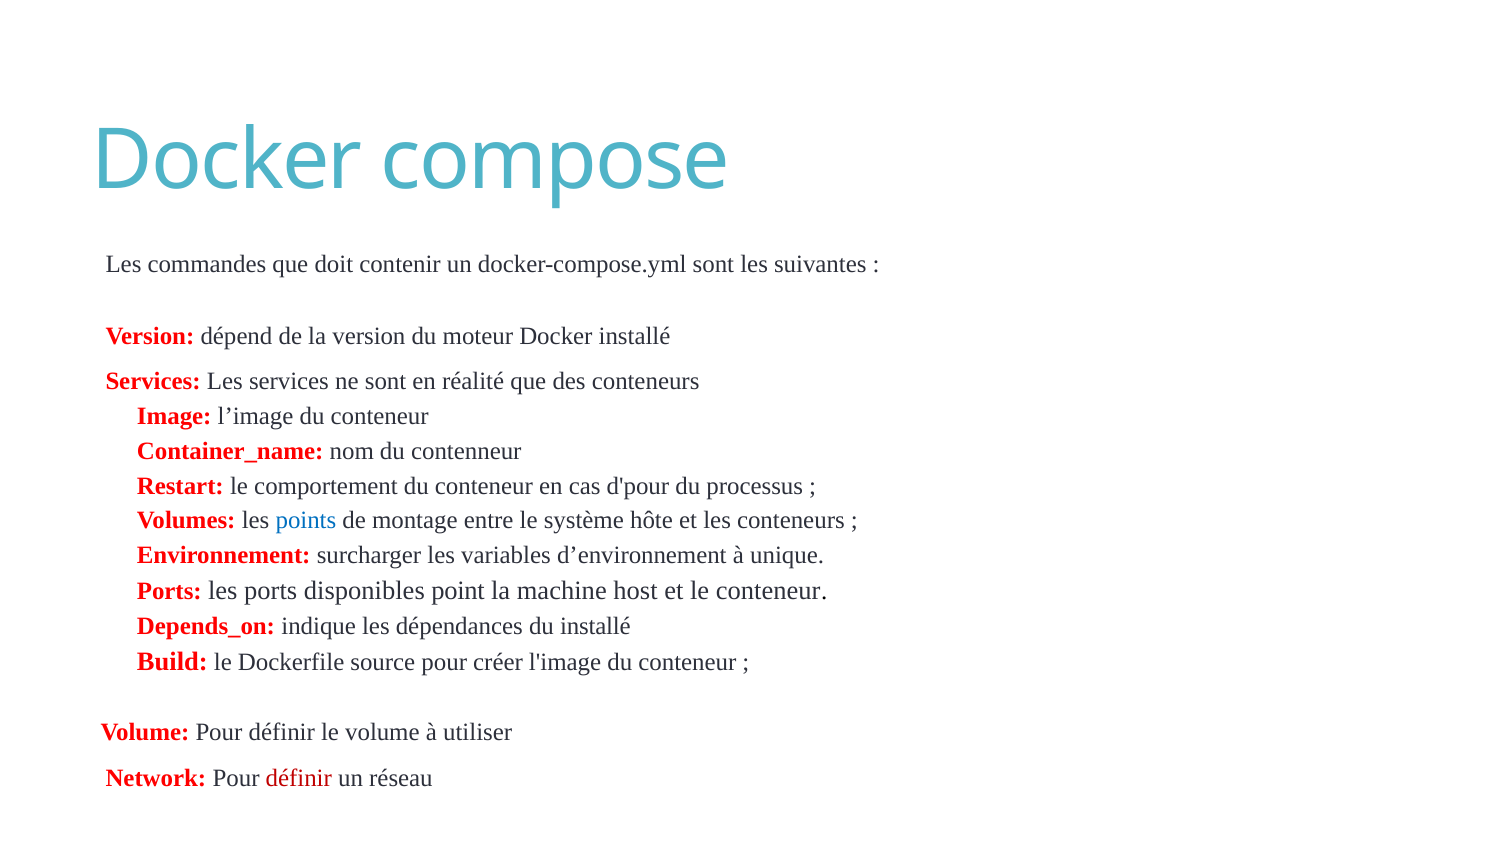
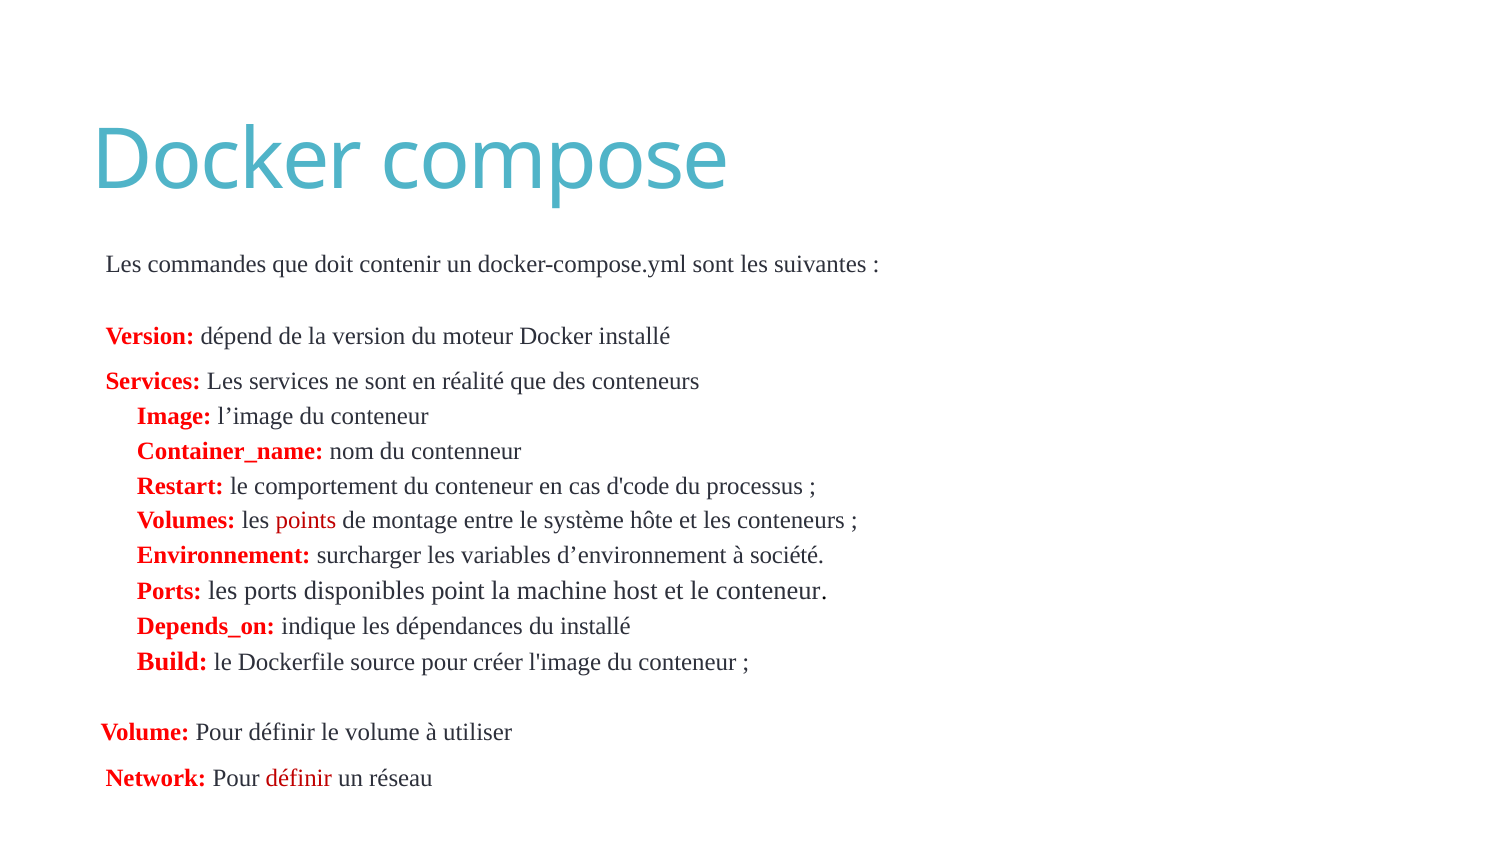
d'pour: d'pour -> d'code
points colour: blue -> red
unique: unique -> société
